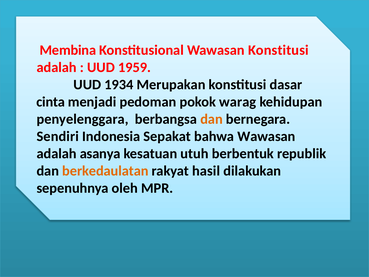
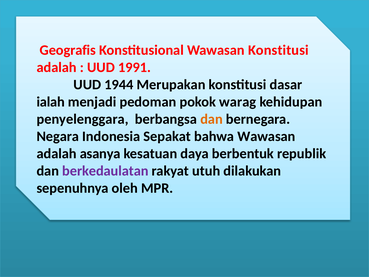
Membina: Membina -> Geografis
1959: 1959 -> 1991
1934: 1934 -> 1944
cinta: cinta -> ialah
Sendiri: Sendiri -> Negara
utuh: utuh -> daya
berkedaulatan colour: orange -> purple
hasil: hasil -> utuh
